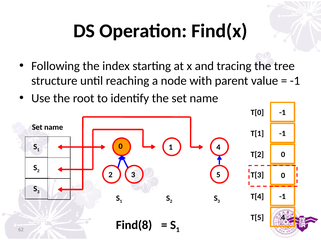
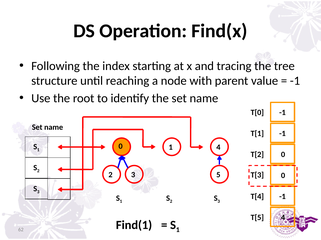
Find(8: Find(8 -> Find(1
